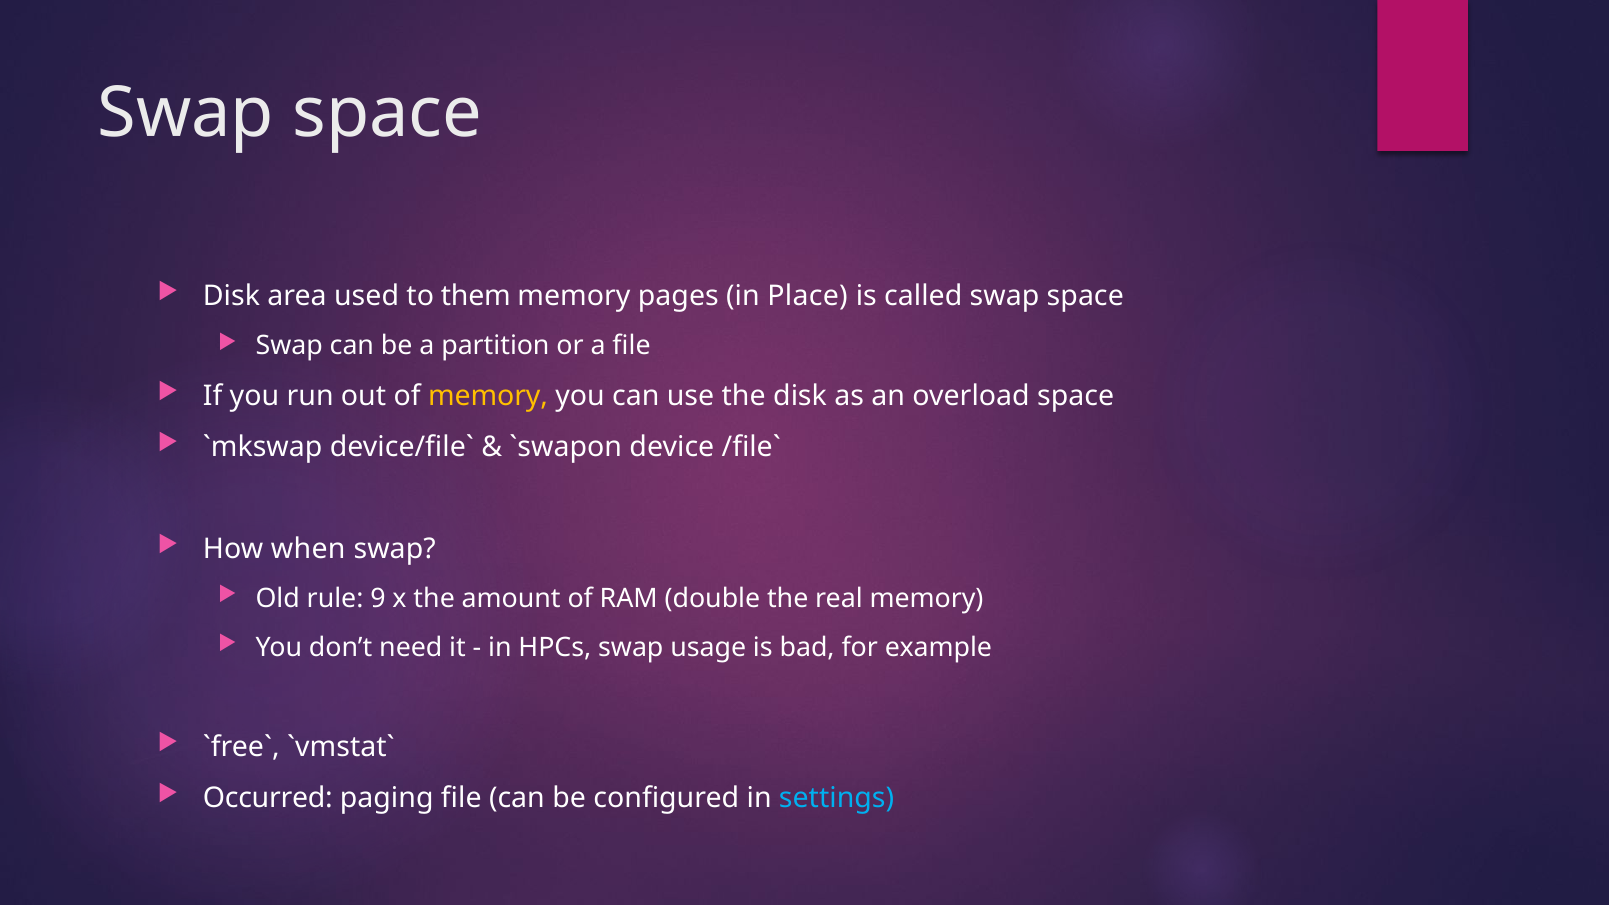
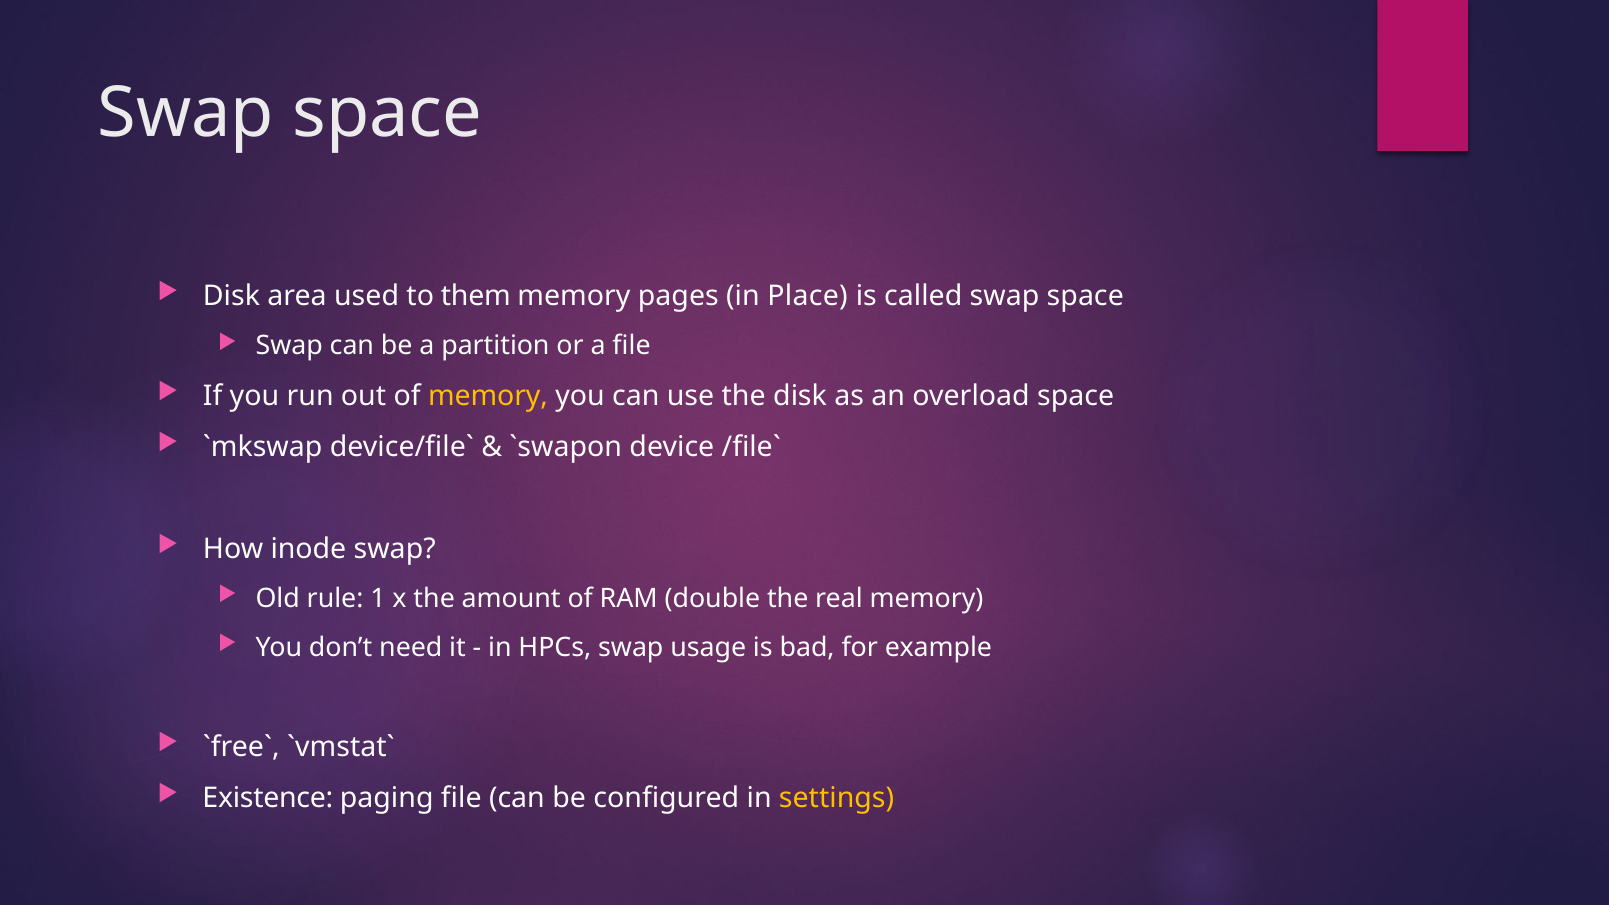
when: when -> inode
9: 9 -> 1
Occurred: Occurred -> Existence
settings colour: light blue -> yellow
